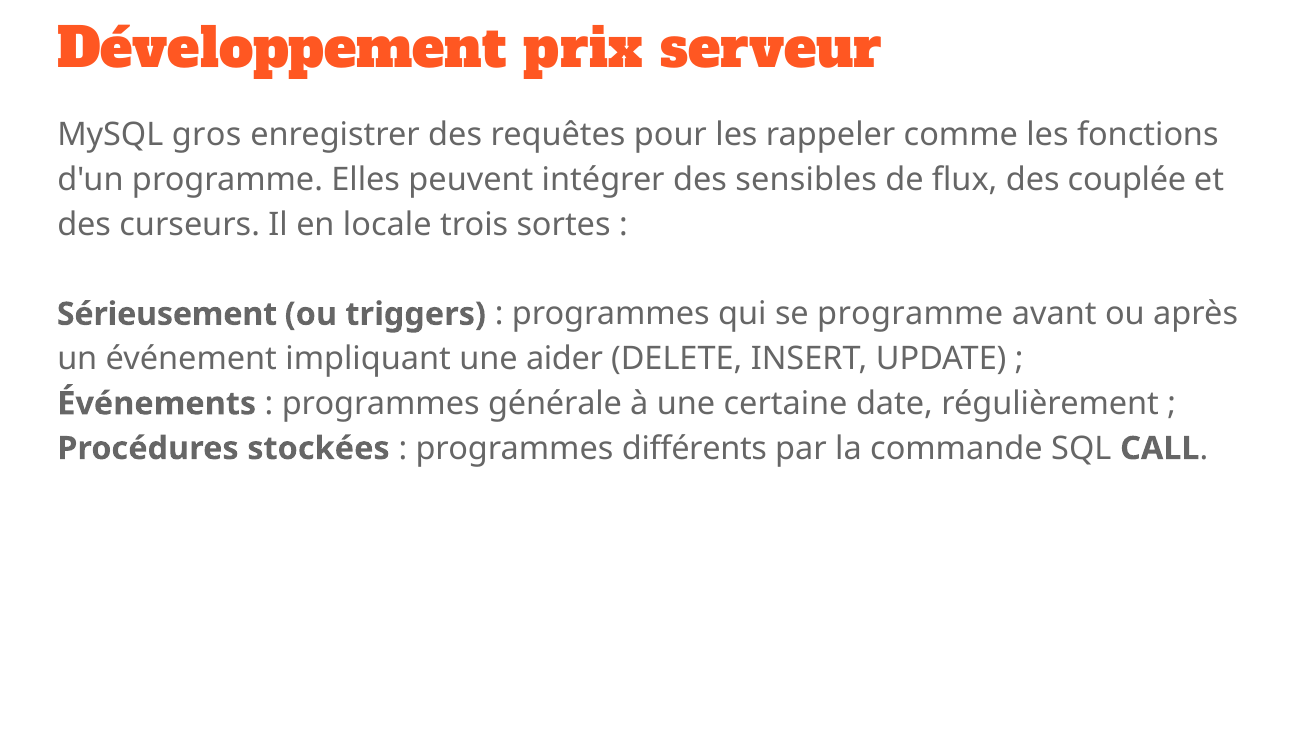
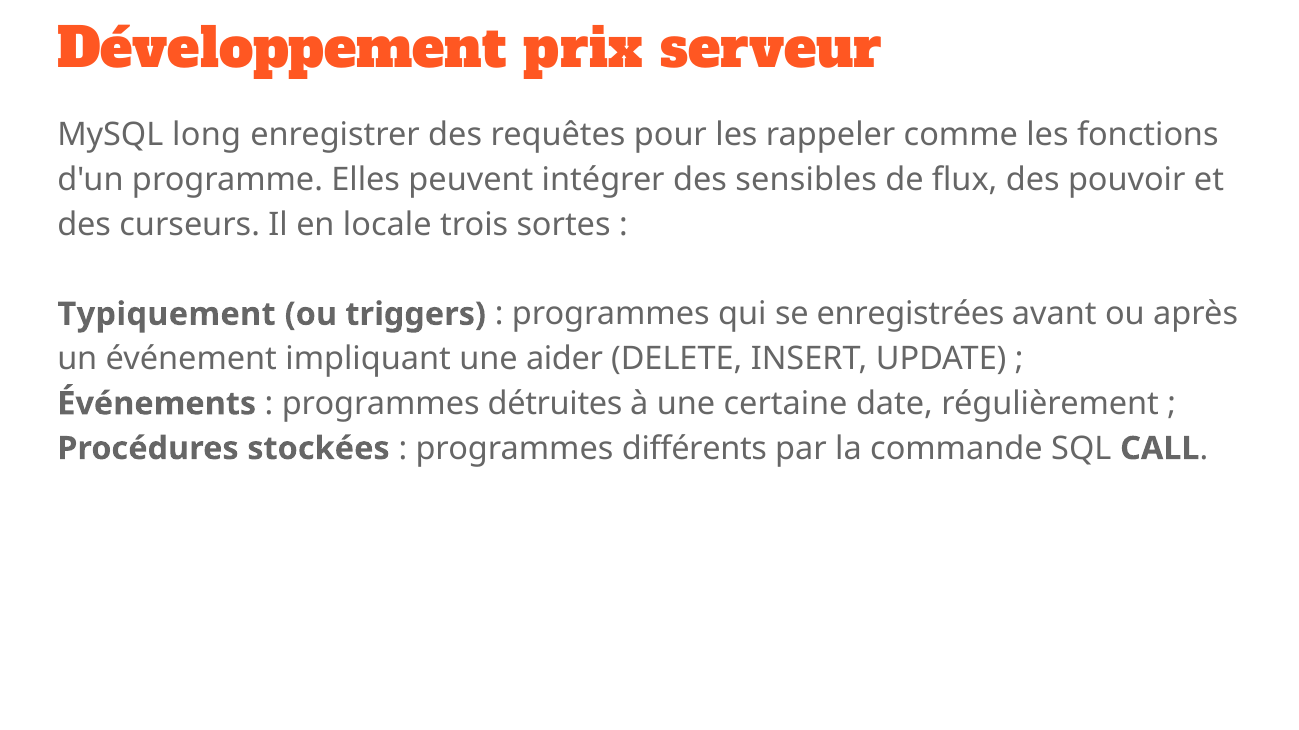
gros: gros -> long
couplée: couplée -> pouvoir
Sérieusement: Sérieusement -> Typiquement
se programme: programme -> enregistrées
générale: générale -> détruites
